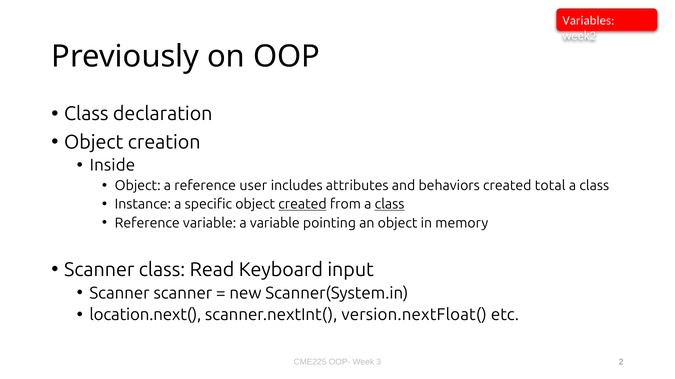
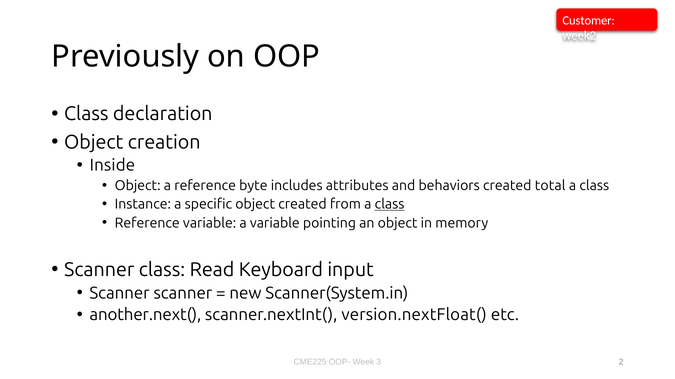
Variables: Variables -> Customer
user: user -> byte
created at (302, 205) underline: present -> none
location.next(: location.next( -> another.next(
